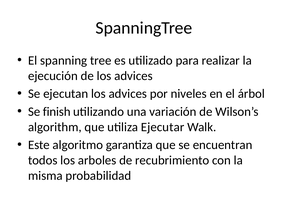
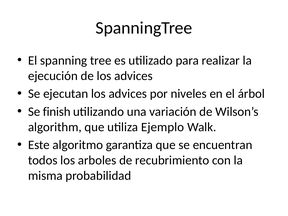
Ejecutar: Ejecutar -> Ejemplo
